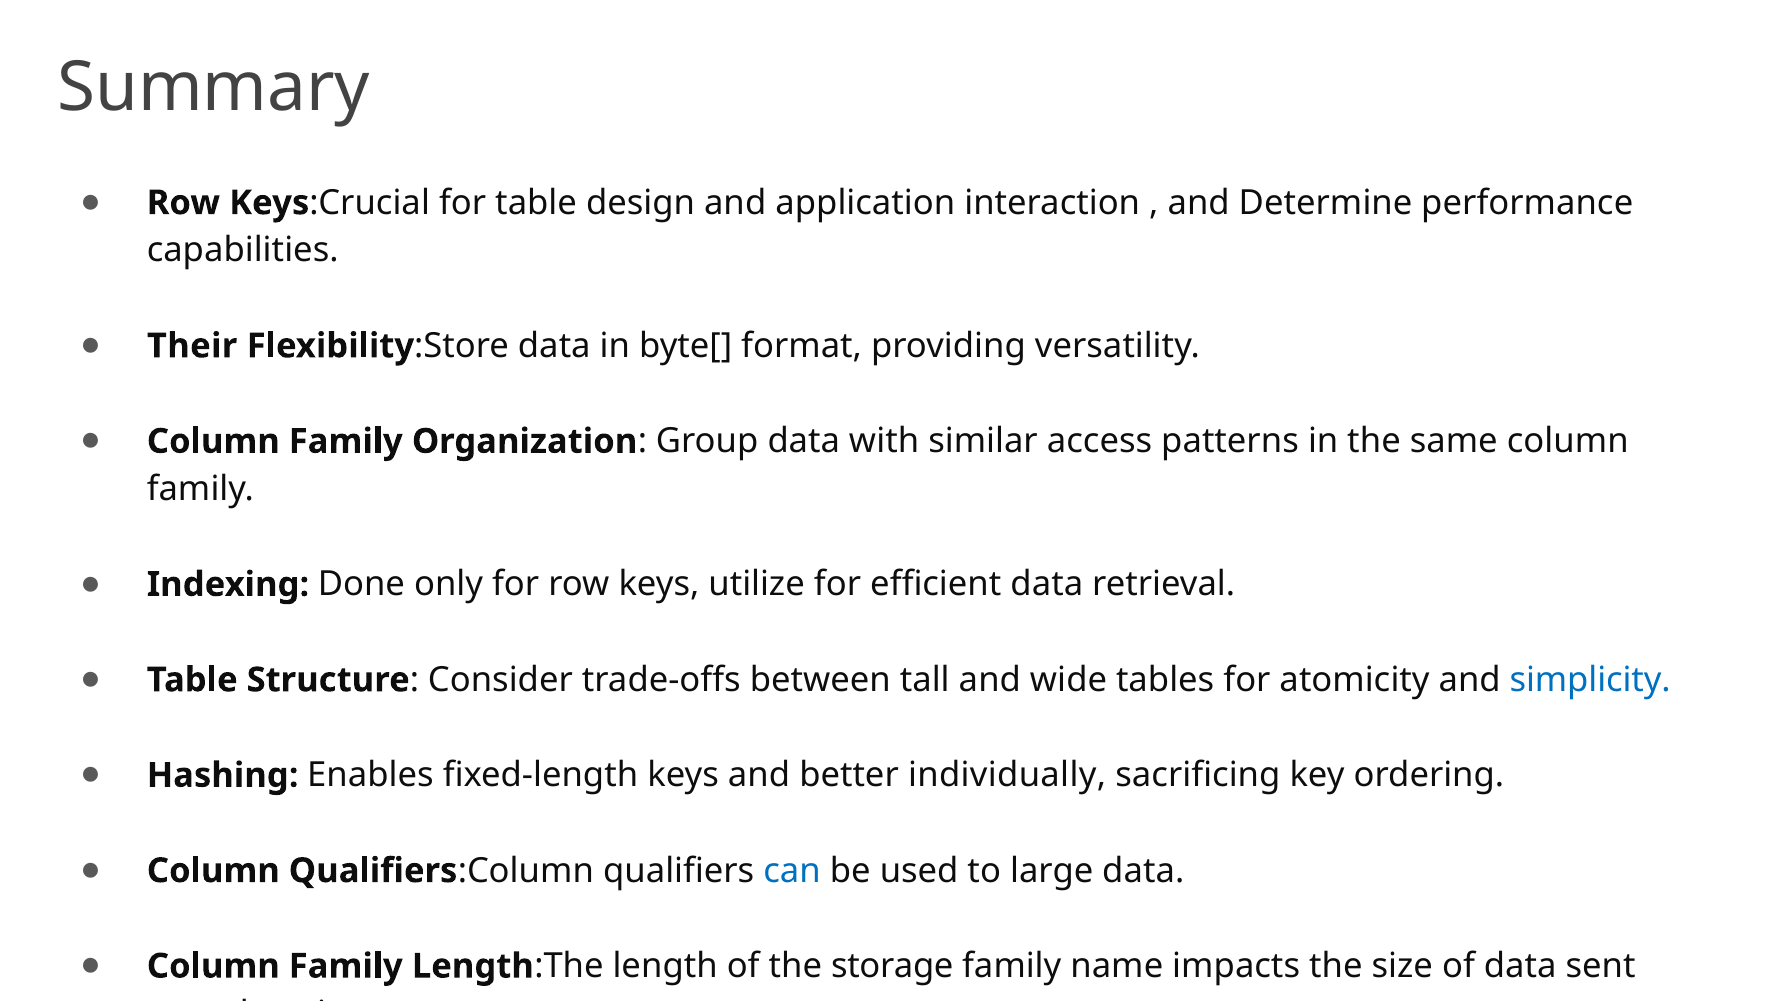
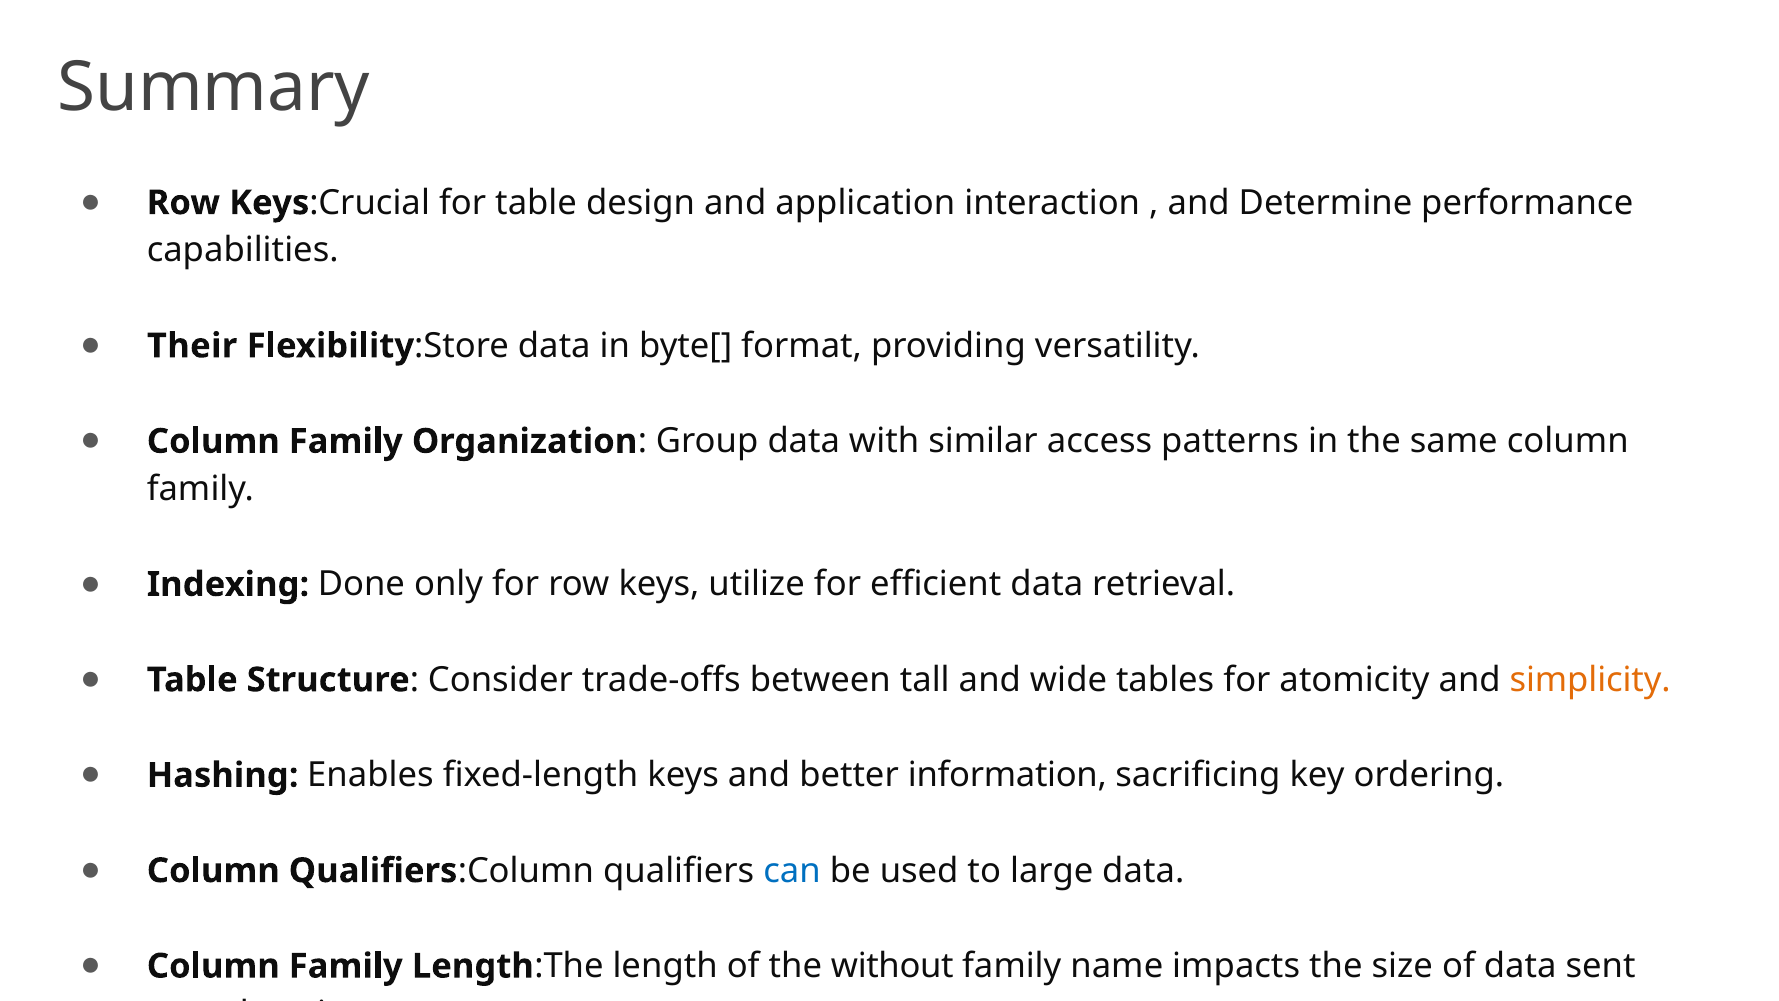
simplicity colour: blue -> orange
individually: individually -> information
storage: storage -> without
